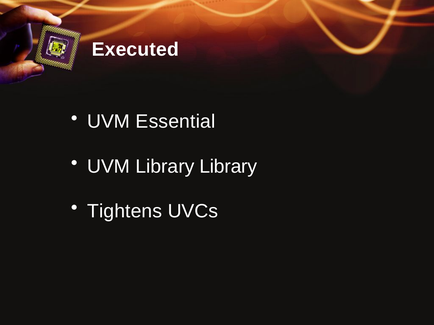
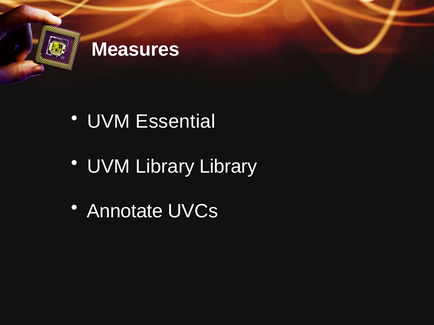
Executed: Executed -> Measures
Tightens: Tightens -> Annotate
